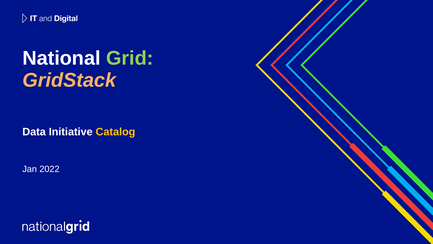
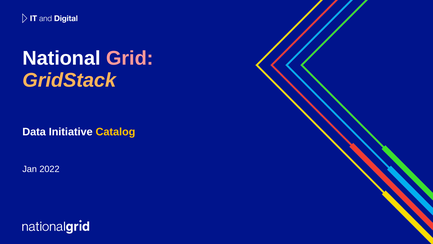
Grid colour: light green -> pink
